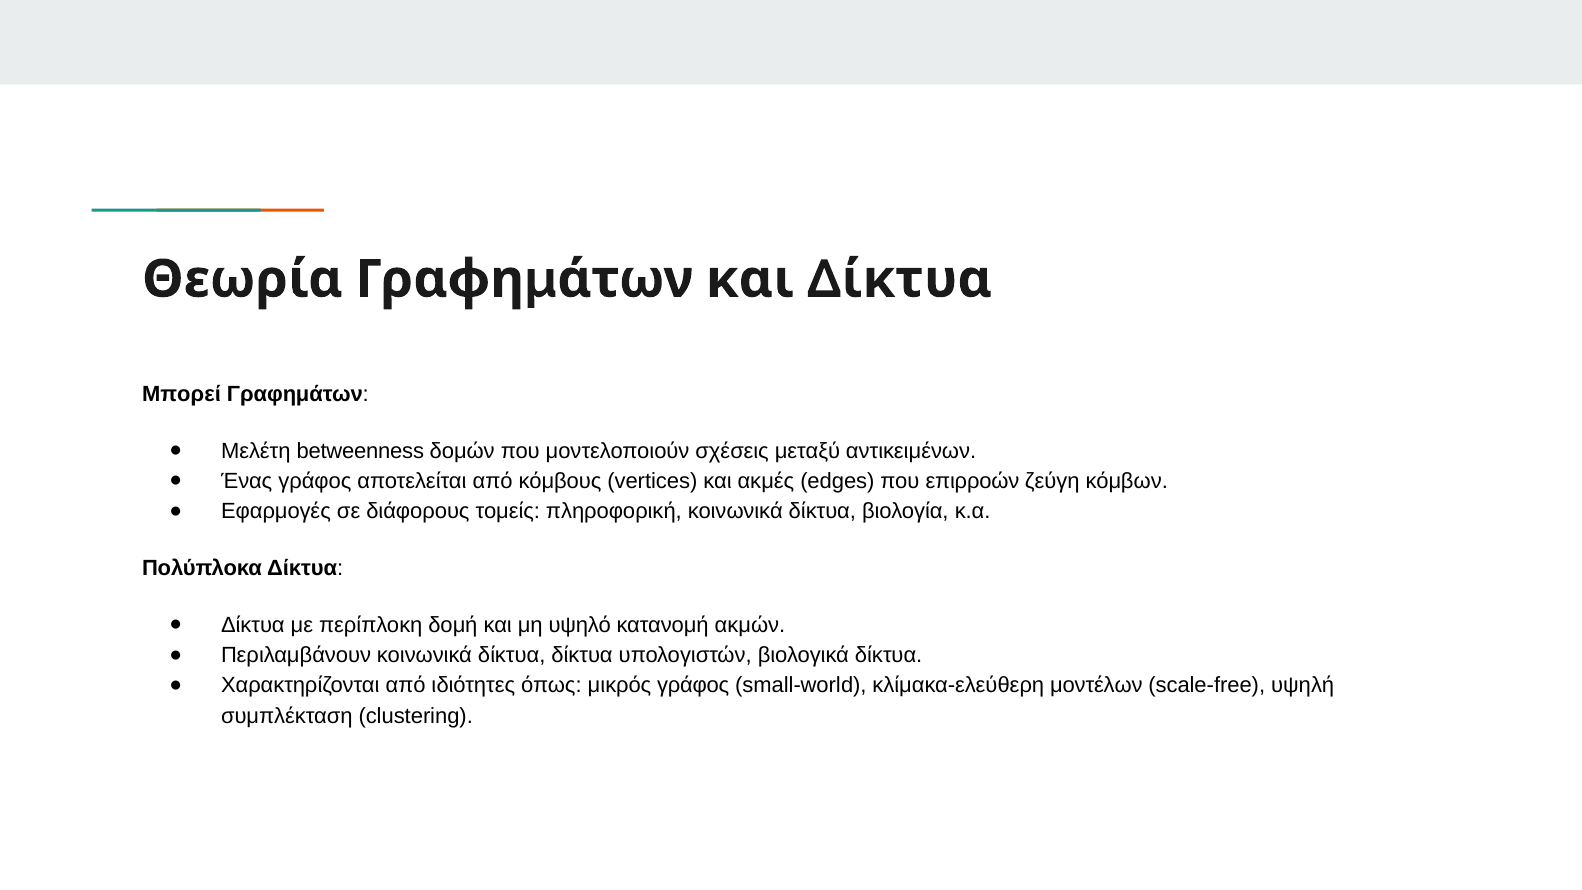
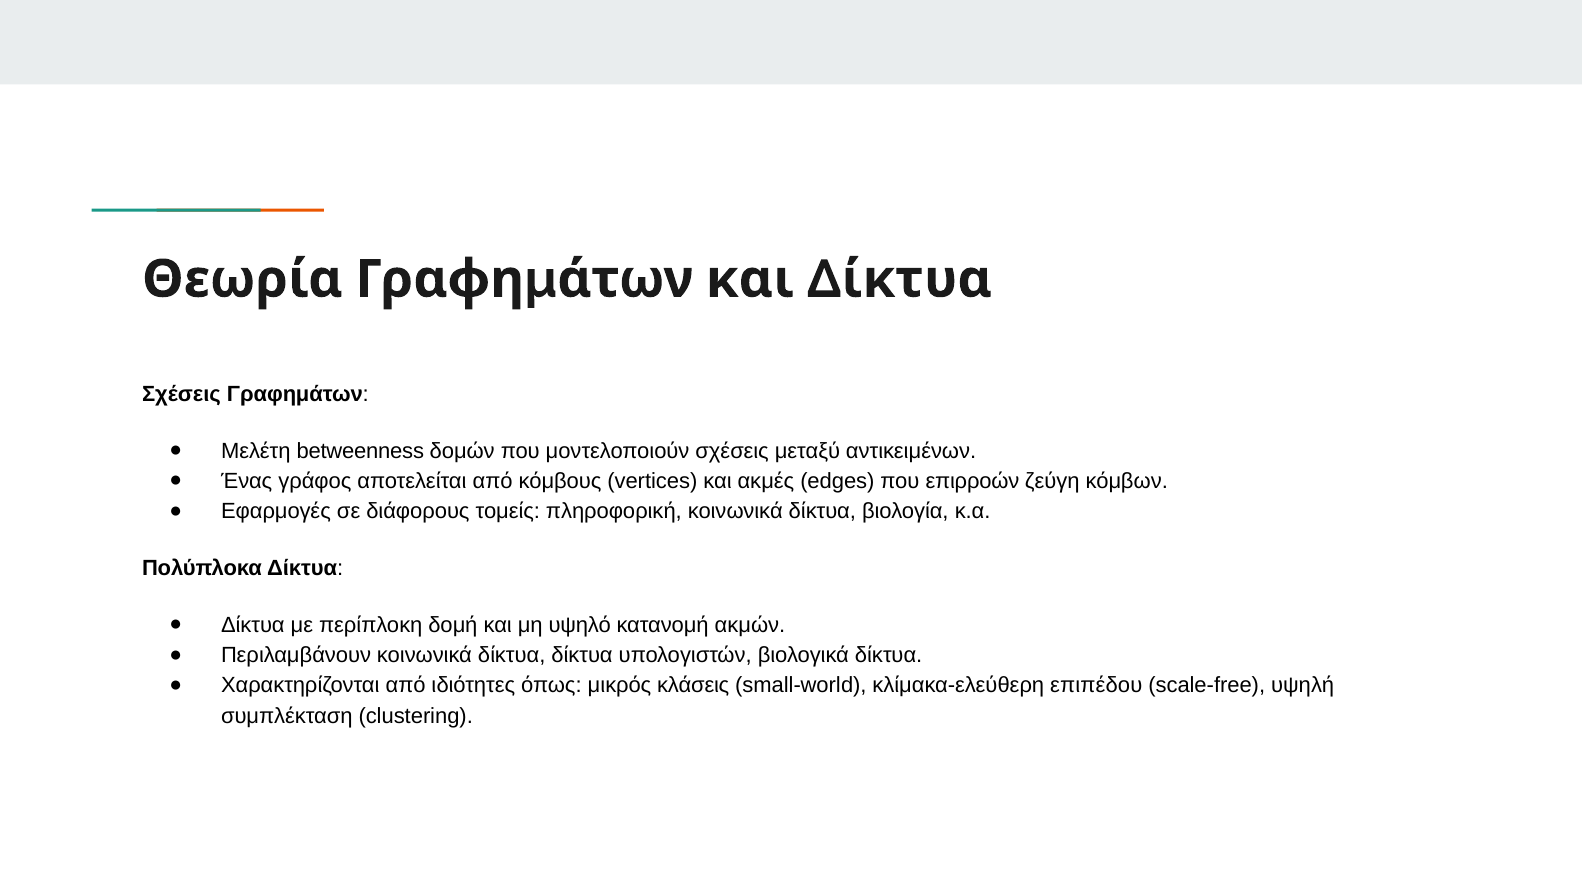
Μπορεί at (181, 394): Μπορεί -> Σχέσεις
μικρός γράφος: γράφος -> κλάσεις
μοντέλων: μοντέλων -> επιπέδου
